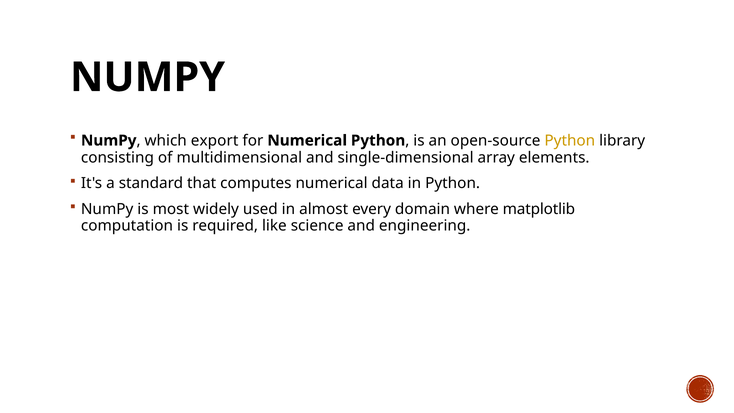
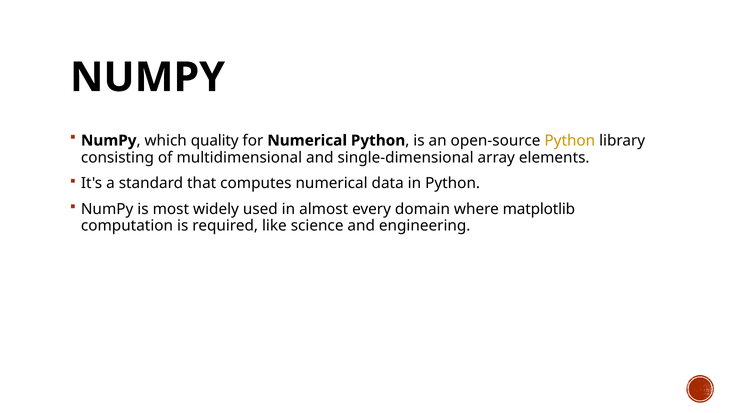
export: export -> quality
